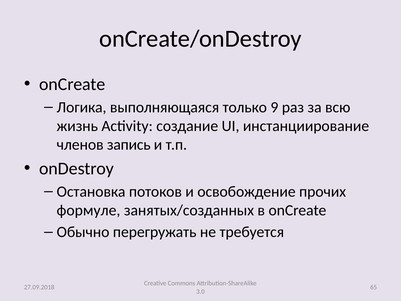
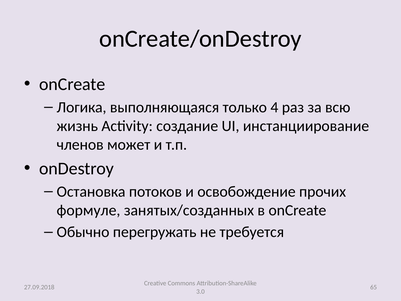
9: 9 -> 4
запись: запись -> может
